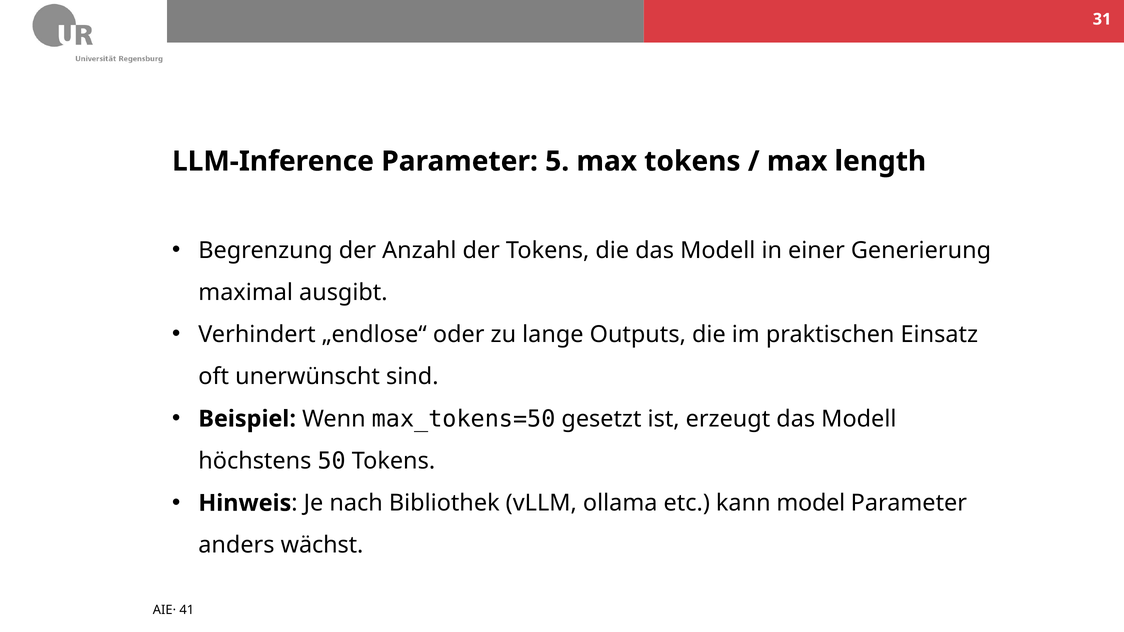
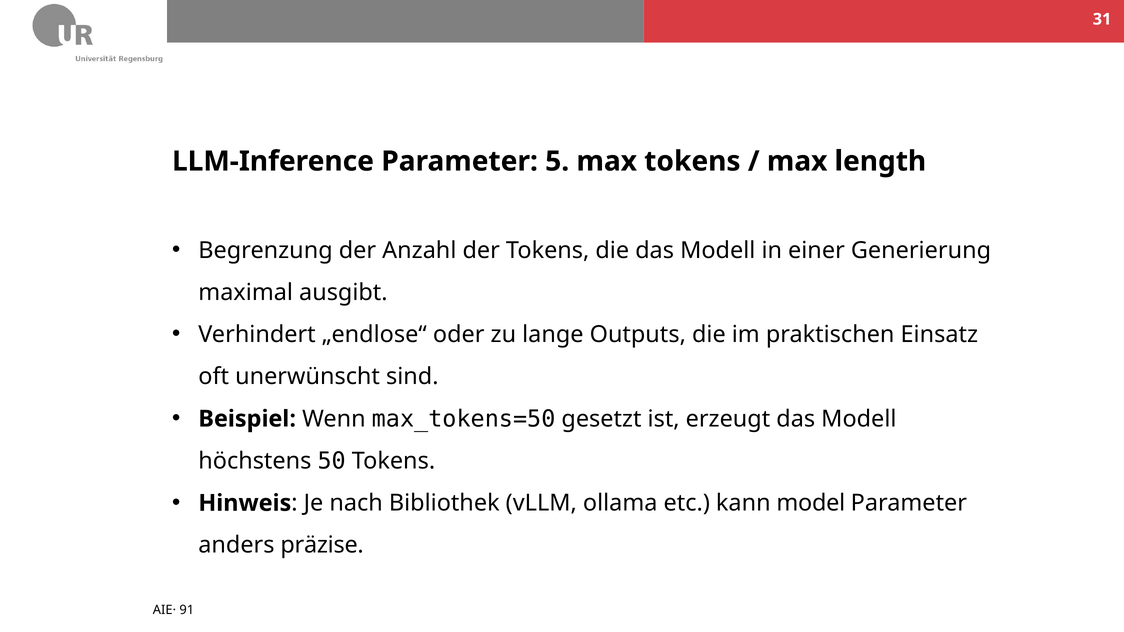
wächst: wächst -> präzise
41: 41 -> 91
